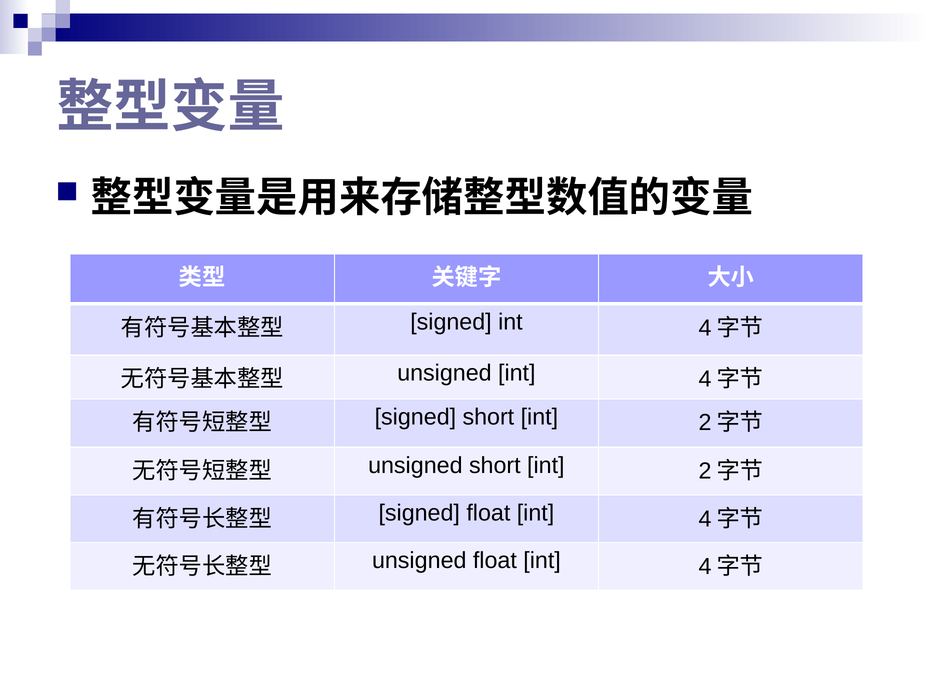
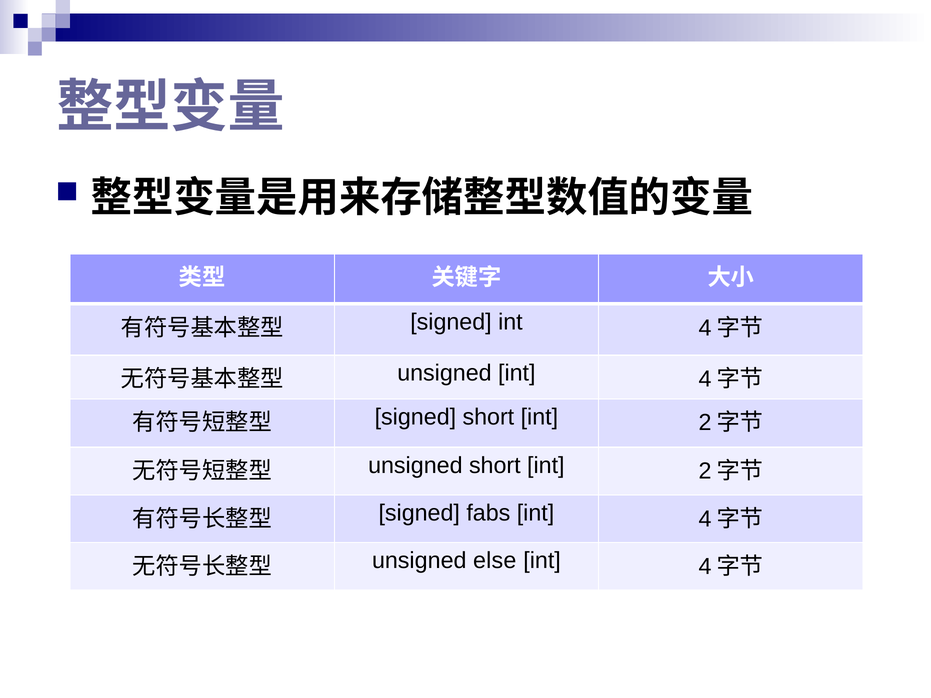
signed float: float -> fabs
unsigned float: float -> else
